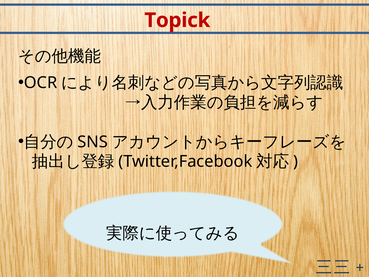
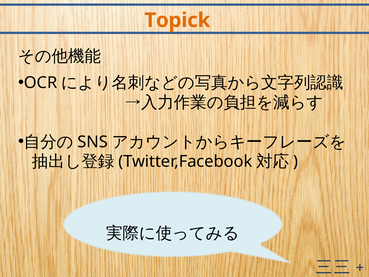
Topick colour: red -> orange
